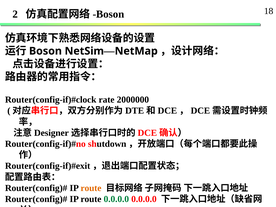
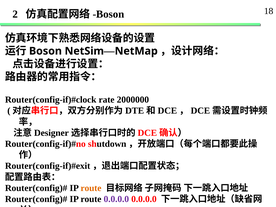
0.0.0.0 at (116, 199) colour: green -> purple
